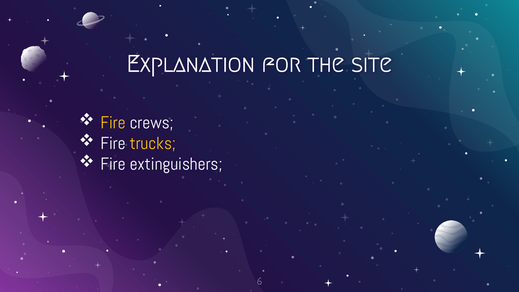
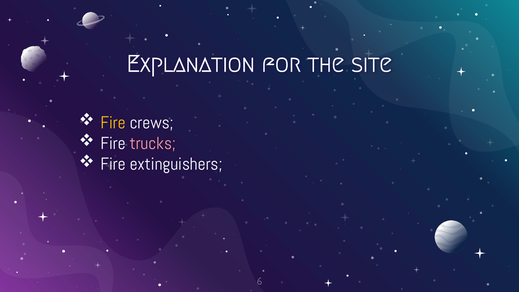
trucks colour: yellow -> pink
